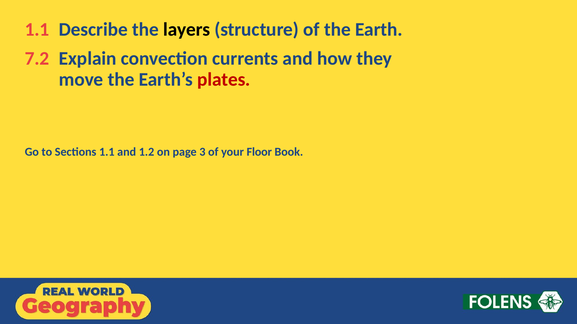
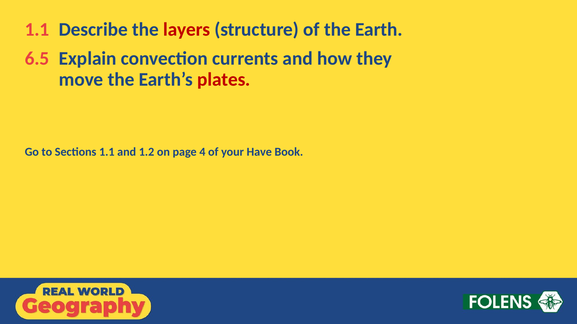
layers colour: black -> red
7.2: 7.2 -> 6.5
3: 3 -> 4
Floor: Floor -> Have
